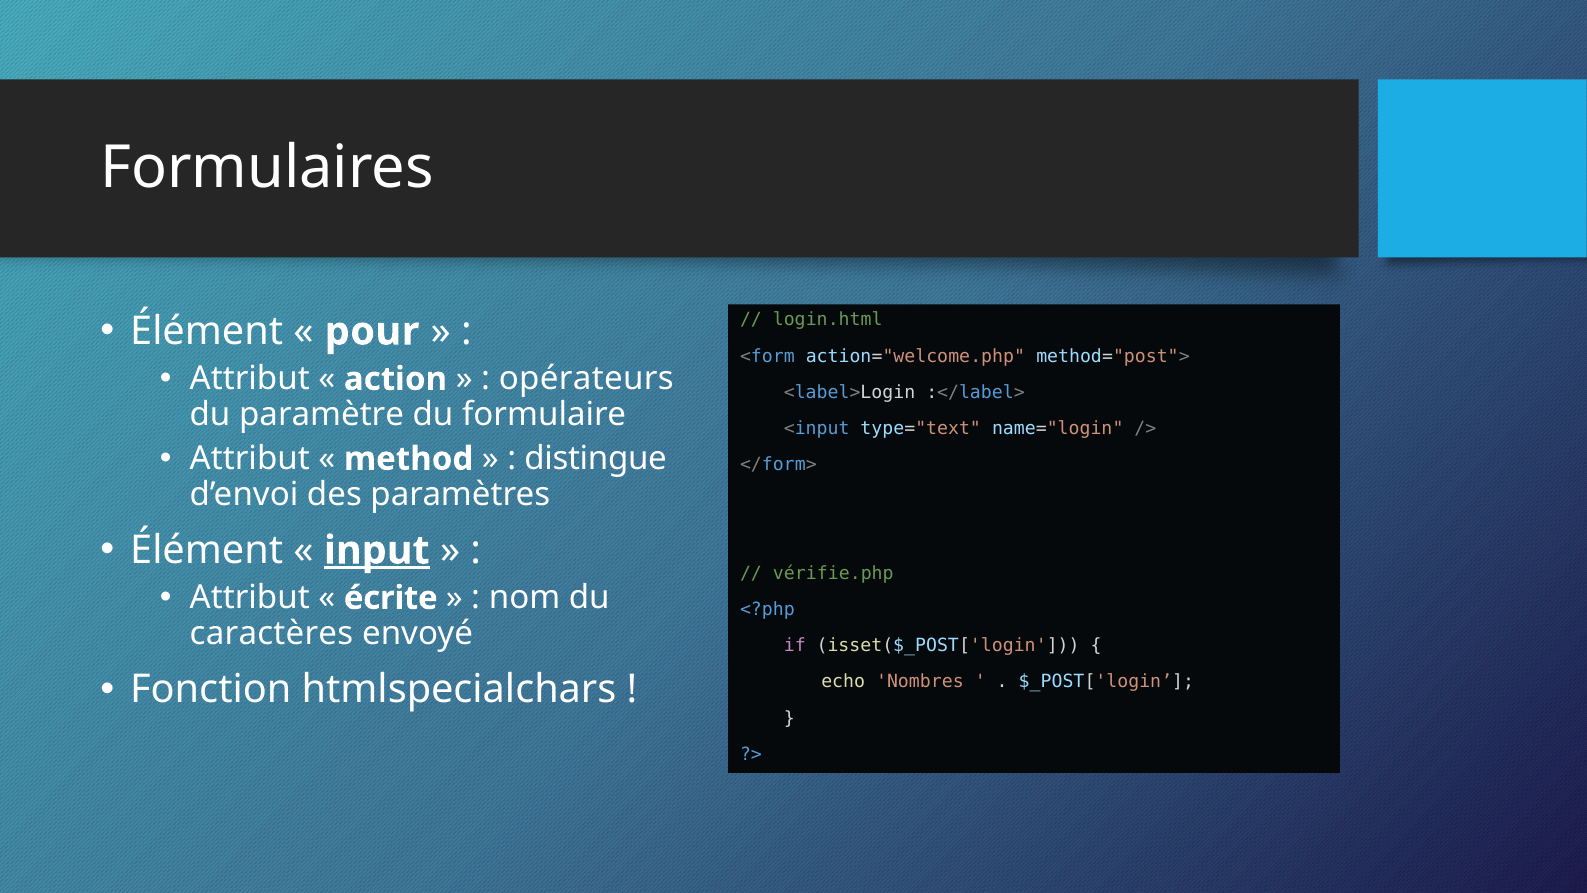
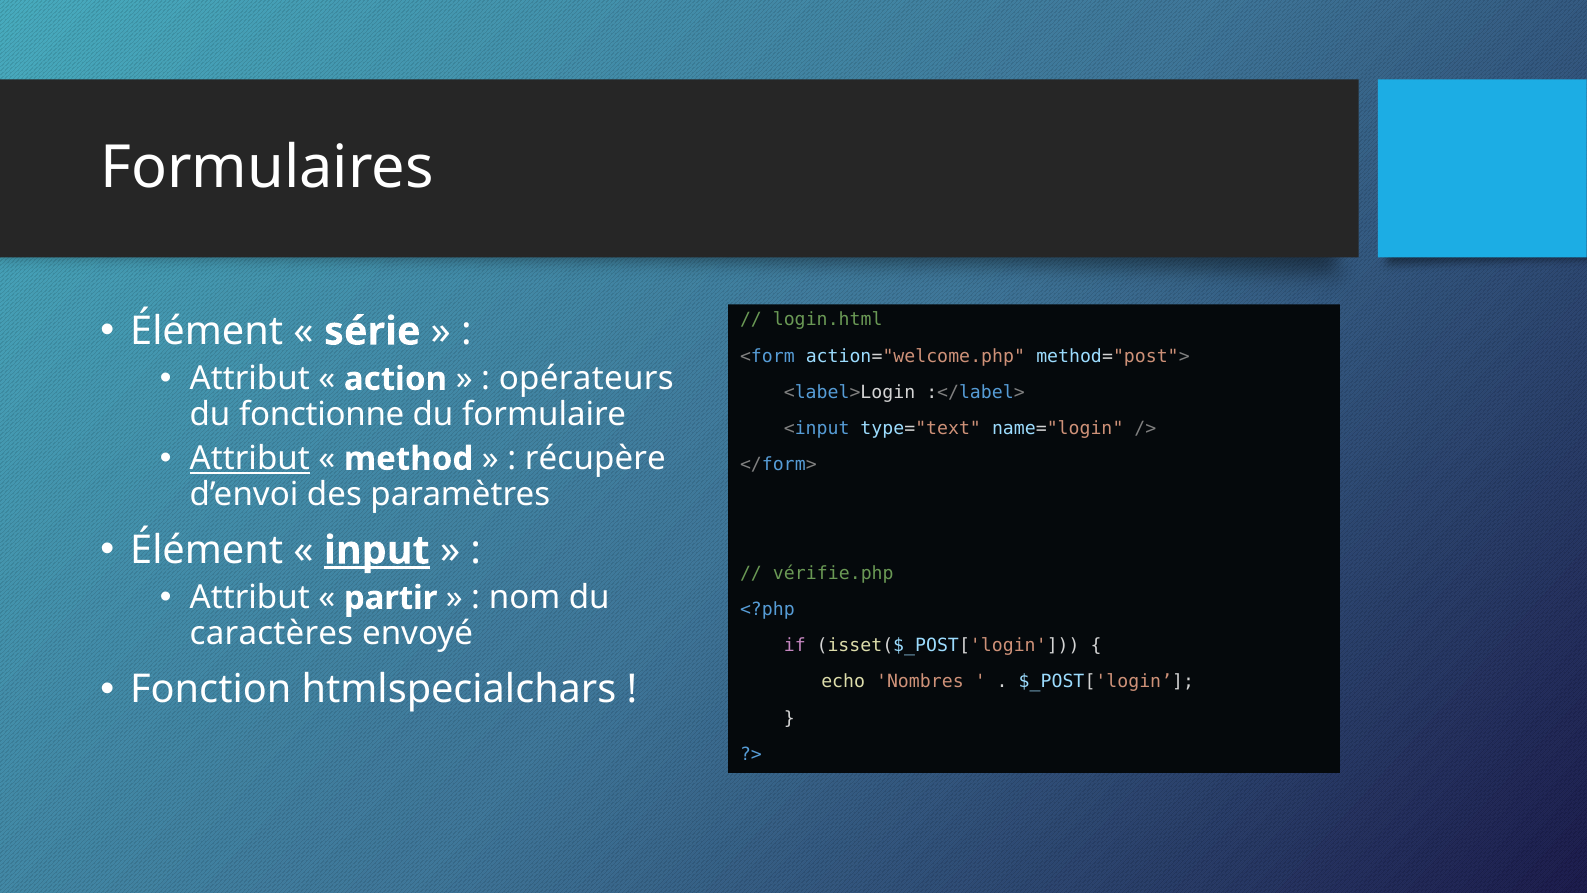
pour: pour -> série
paramètre: paramètre -> fonctionne
Attribut at (250, 459) underline: none -> present
distingue: distingue -> récupère
écrite: écrite -> partir
